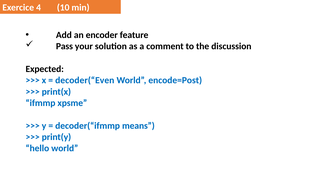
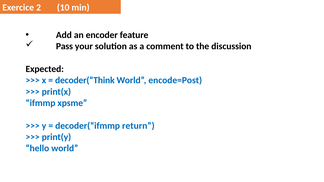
4: 4 -> 2
decoder(“Even: decoder(“Even -> decoder(“Think
means: means -> return
